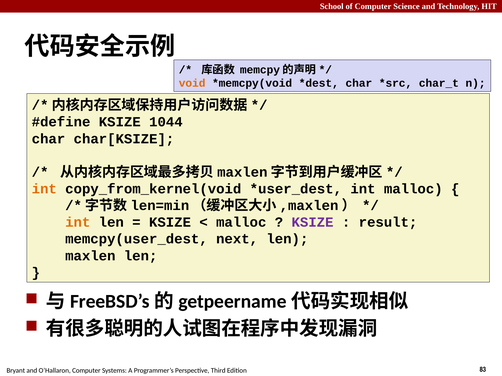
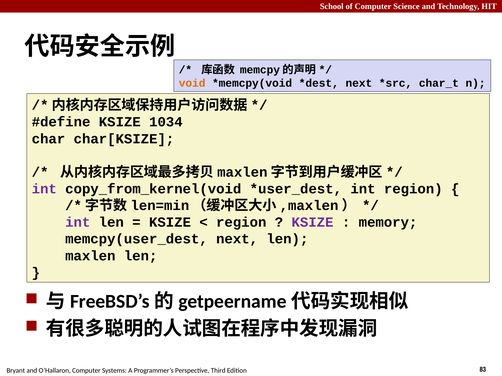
char at (359, 83): char -> next
1044: 1044 -> 1034
int at (44, 189) colour: orange -> purple
int malloc: malloc -> region
int at (78, 223) colour: orange -> purple
malloc at (241, 223): malloc -> region
result: result -> memory
